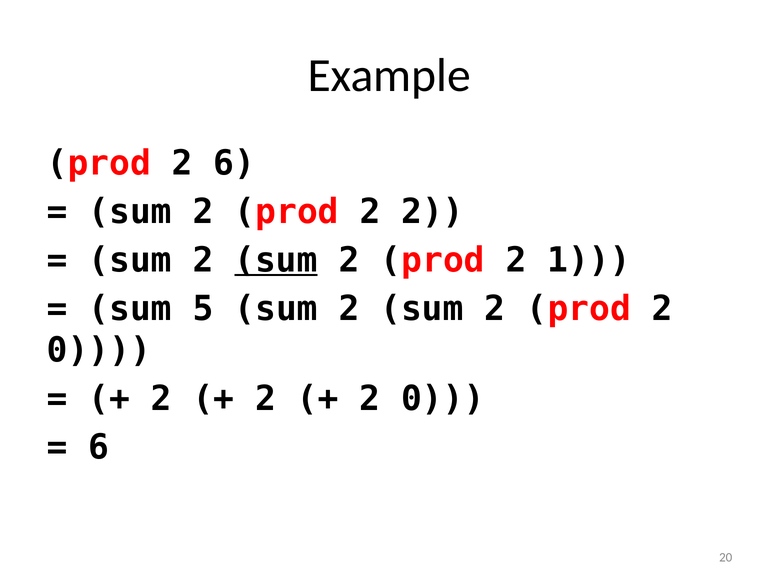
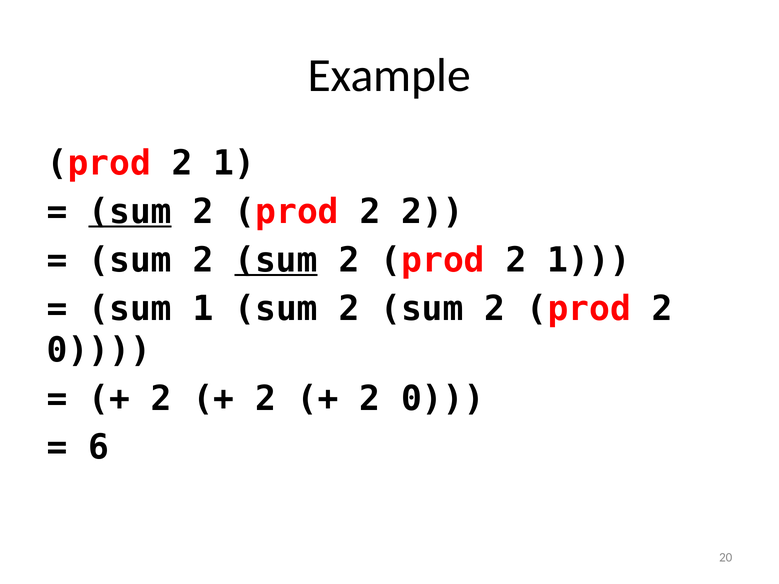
6 at (234, 163): 6 -> 1
sum at (130, 212) underline: none -> present
sum 5: 5 -> 1
